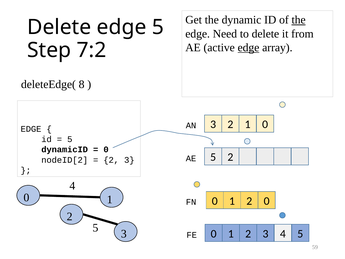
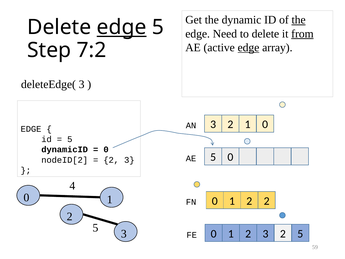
edge at (122, 27) underline: none -> present
from underline: none -> present
deleteEdge( 8: 8 -> 3
2 at (230, 157): 2 -> 0
1 2 0: 0 -> 2
2 3 4: 4 -> 2
